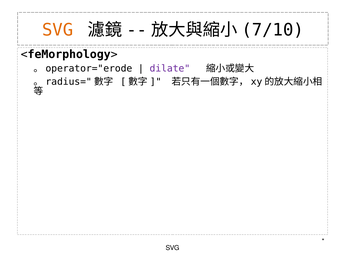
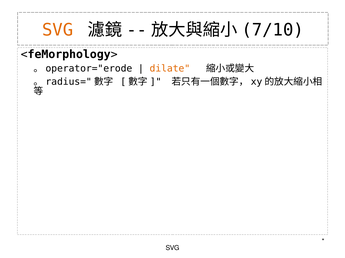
dilate colour: purple -> orange
